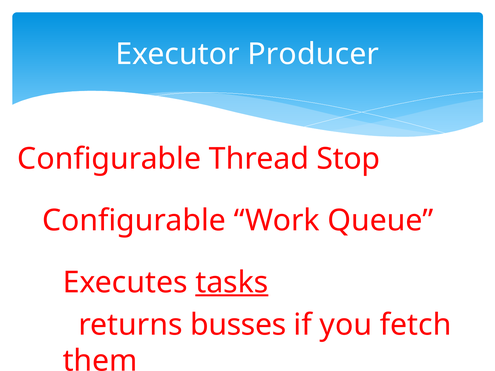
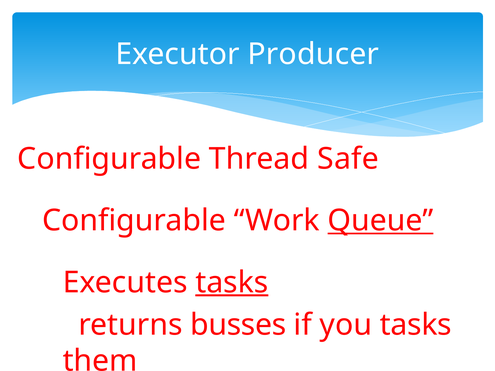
Stop: Stop -> Safe
Queue underline: none -> present
you fetch: fetch -> tasks
